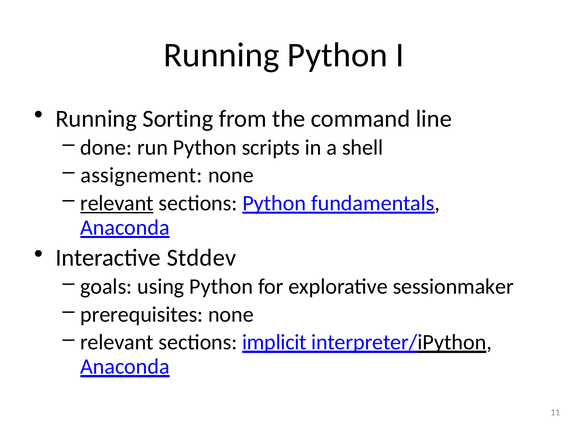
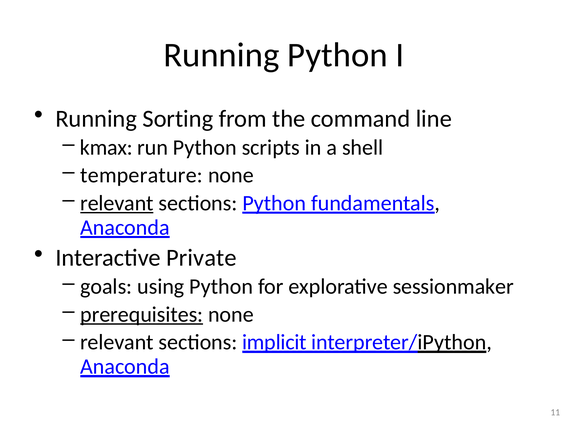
done: done -> kmax
assignement: assignement -> temperature
Stddev: Stddev -> Private
prerequisites underline: none -> present
